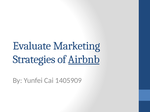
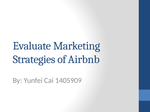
Airbnb underline: present -> none
